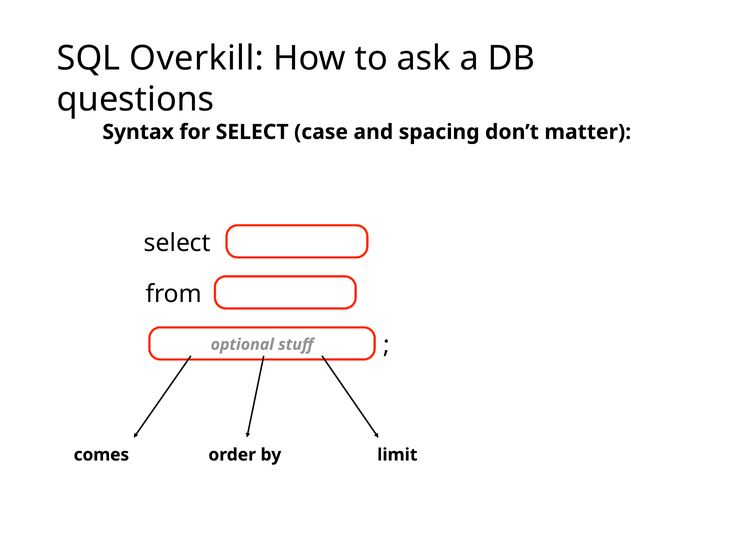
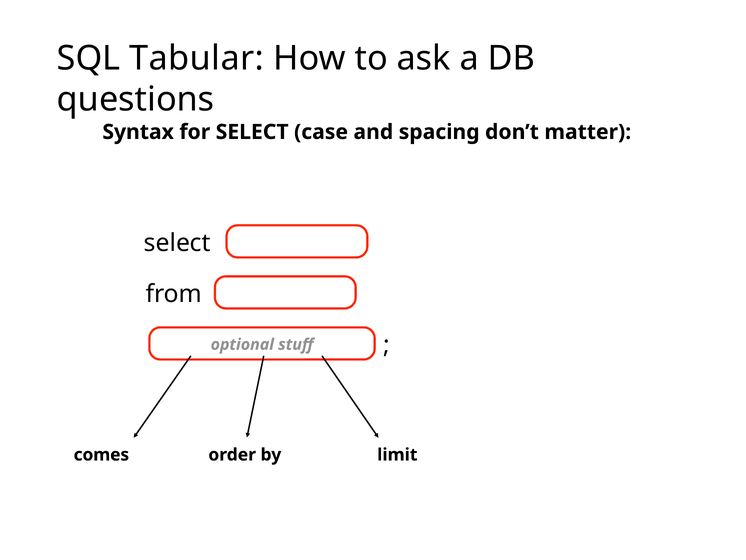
Overkill: Overkill -> Tabular
